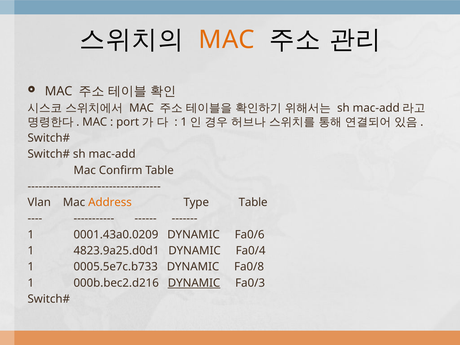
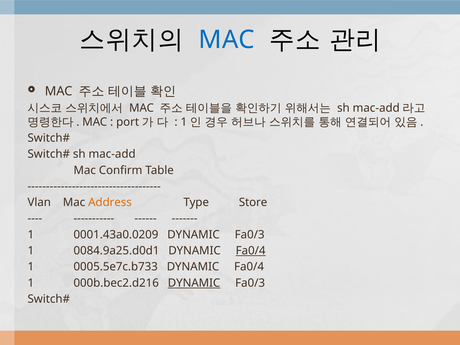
MAC at (227, 40) colour: orange -> blue
Type Table: Table -> Store
0001.43a0.0209 DYNAMIC Fa0/6: Fa0/6 -> Fa0/3
4823.9a25.d0d1: 4823.9a25.d0d1 -> 0084.9a25.d0d1
Fa0/4 at (251, 251) underline: none -> present
0005.5e7c.b733 DYNAMIC Fa0/8: Fa0/8 -> Fa0/4
